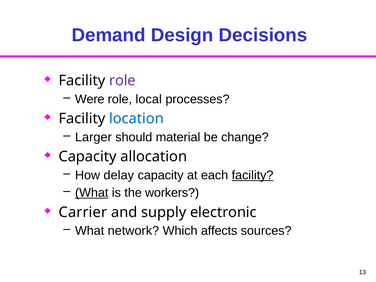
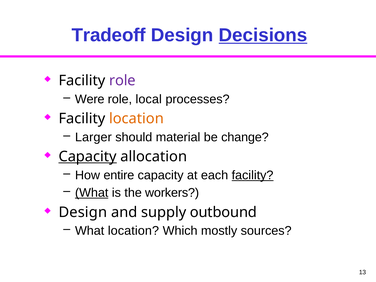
Demand: Demand -> Tradeoff
Decisions underline: none -> present
location at (136, 119) colour: blue -> orange
Capacity at (88, 157) underline: none -> present
delay: delay -> entire
Carrier at (83, 212): Carrier -> Design
electronic: electronic -> outbound
What network: network -> location
affects: affects -> mostly
